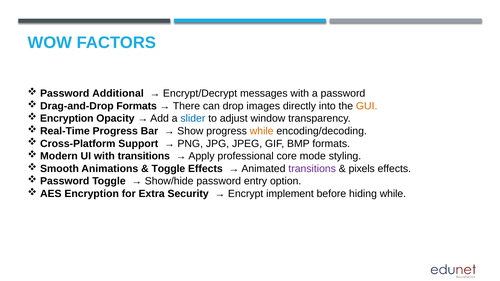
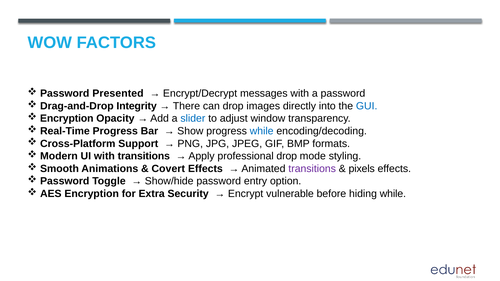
Additional: Additional -> Presented
Drag-and-Drop Formats: Formats -> Integrity
GUI colour: orange -> blue
while at (262, 131) colour: orange -> blue
professional core: core -> drop
Toggle at (168, 169): Toggle -> Covert
implement: implement -> vulnerable
